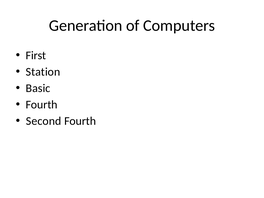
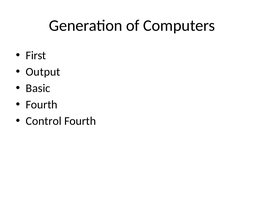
Station: Station -> Output
Second: Second -> Control
